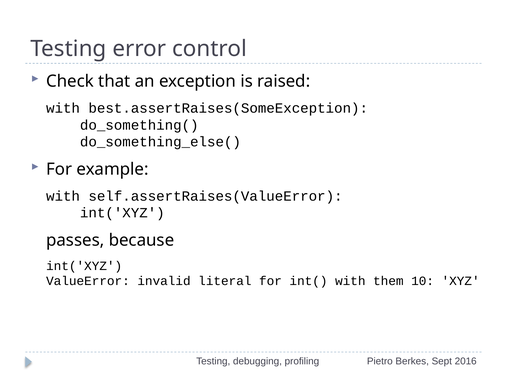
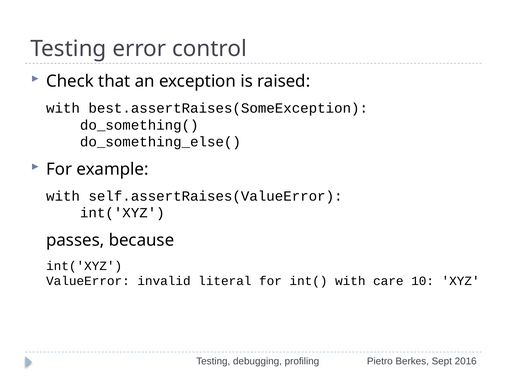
them: them -> care
